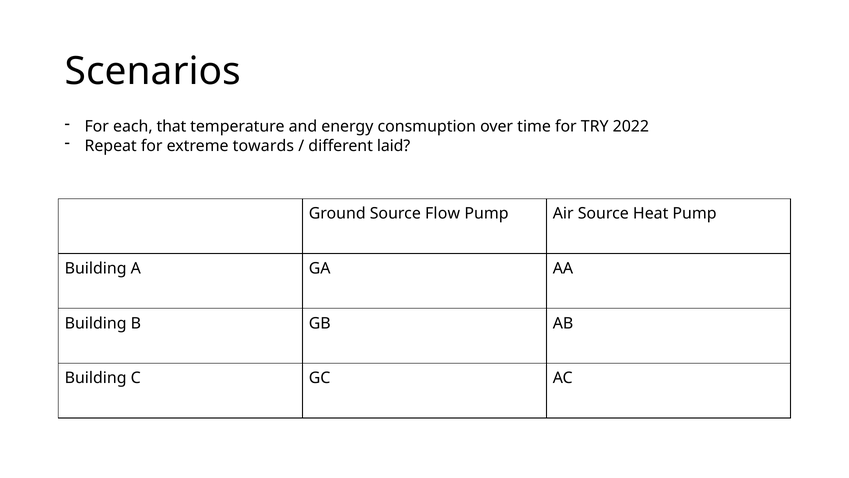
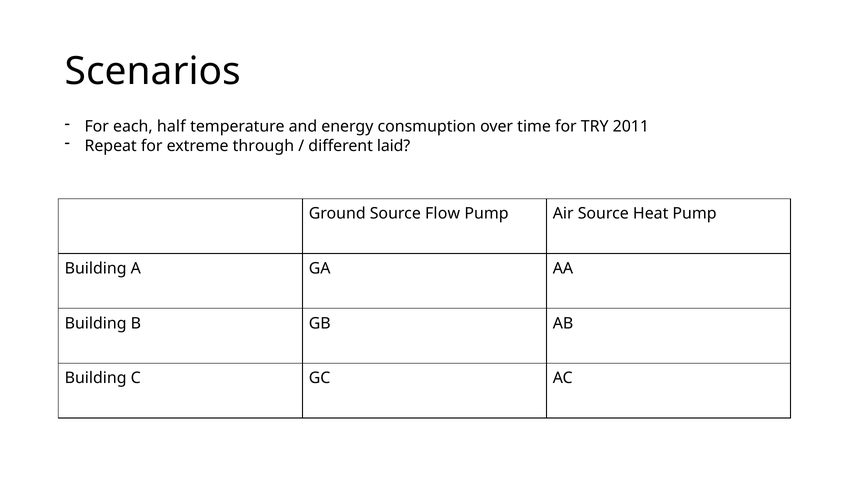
that: that -> half
2022: 2022 -> 2011
towards: towards -> through
